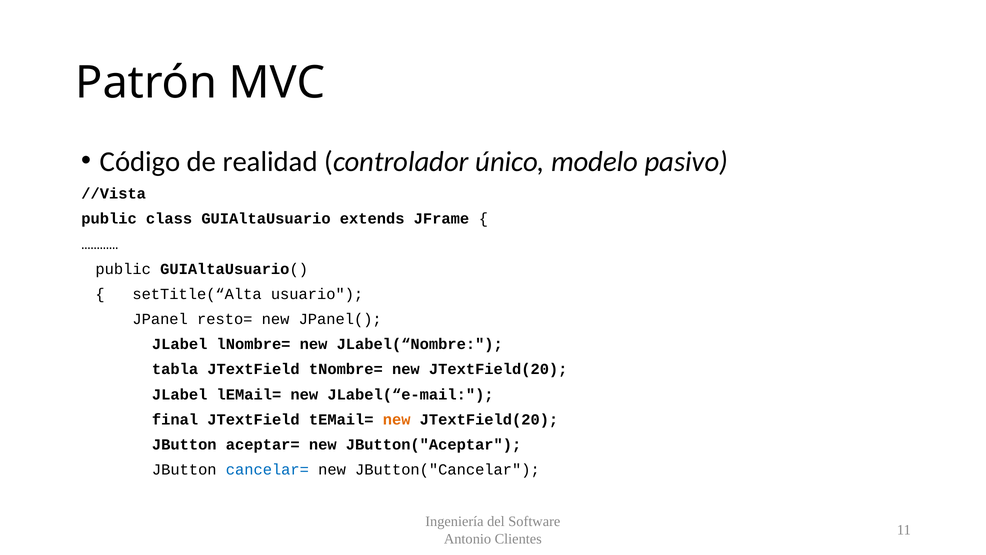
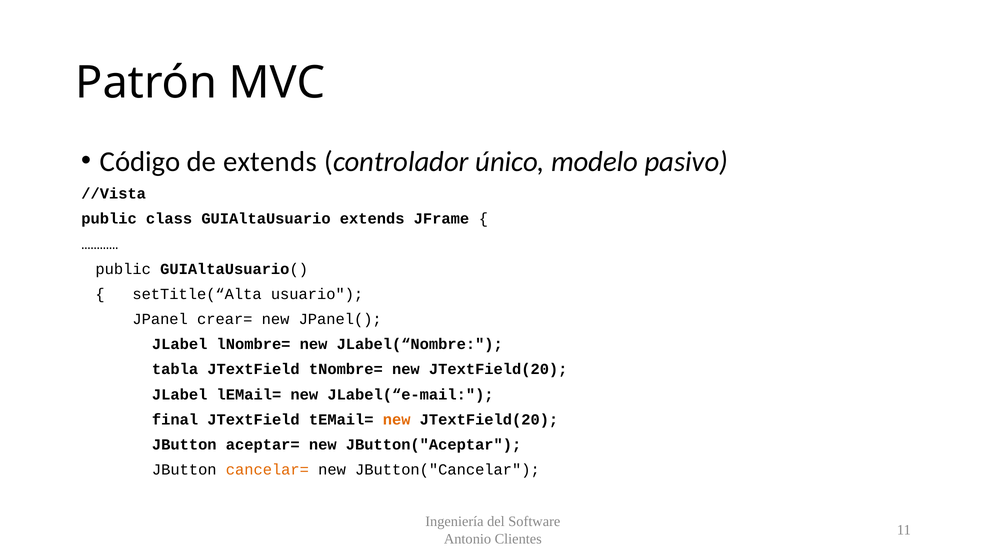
de realidad: realidad -> extends
resto=: resto= -> crear=
cancelar= colour: blue -> orange
